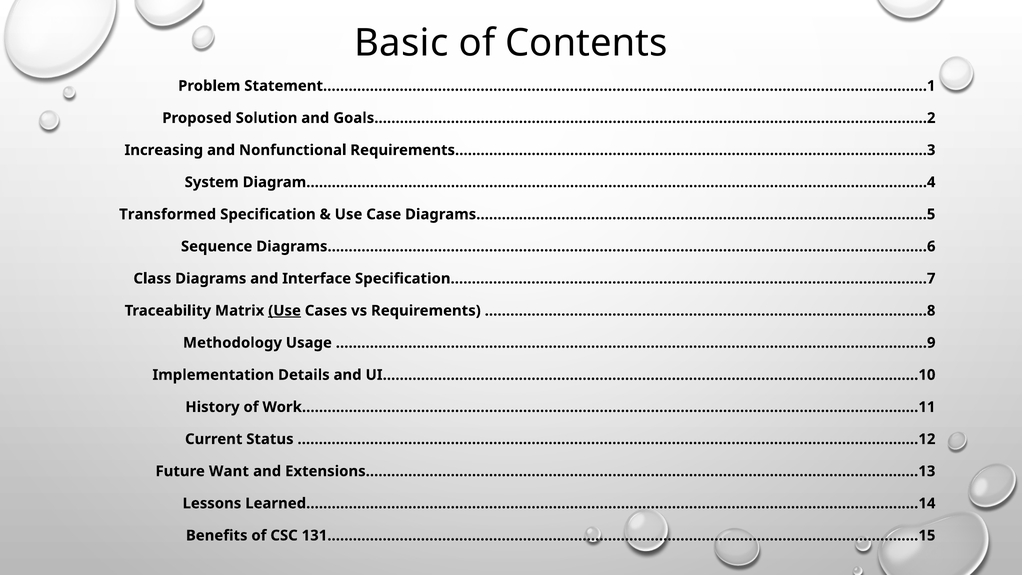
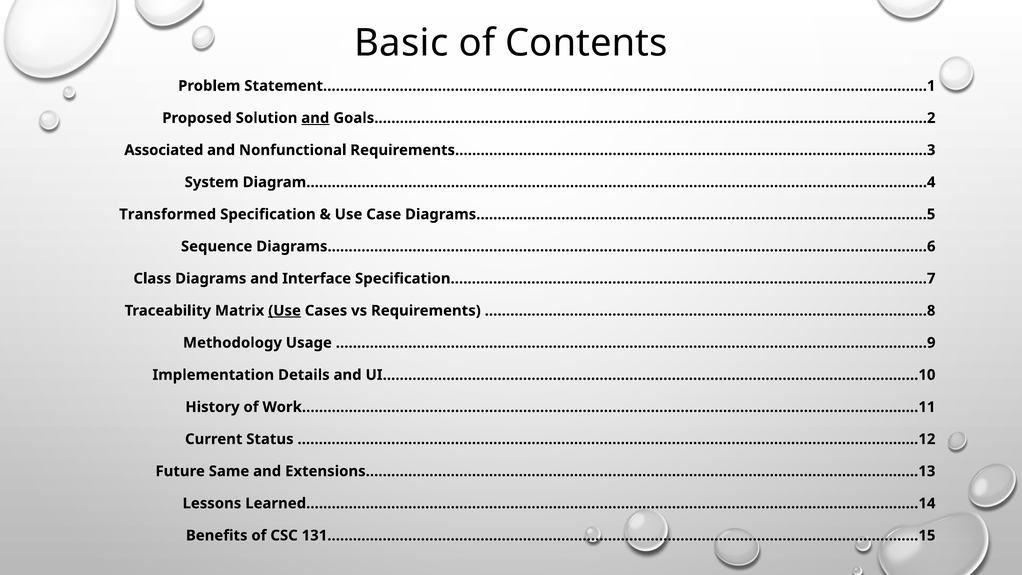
and at (315, 118) underline: none -> present
Increasing: Increasing -> Associated
Want: Want -> Same
